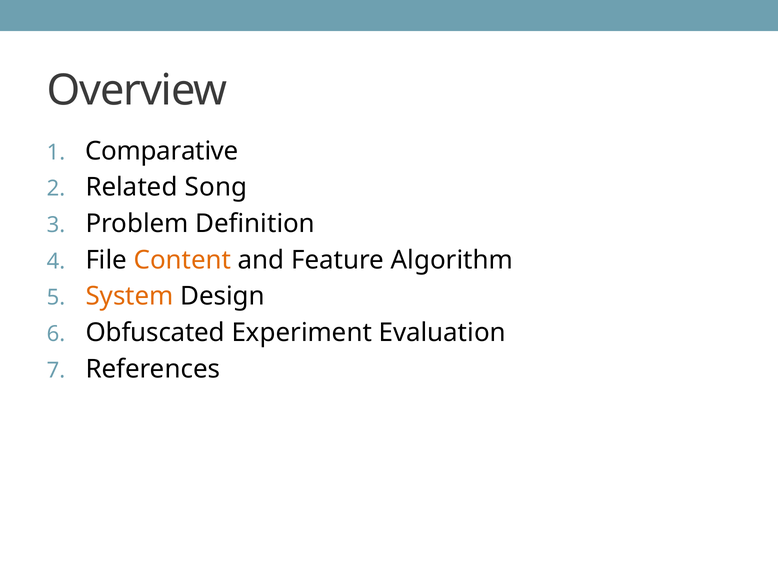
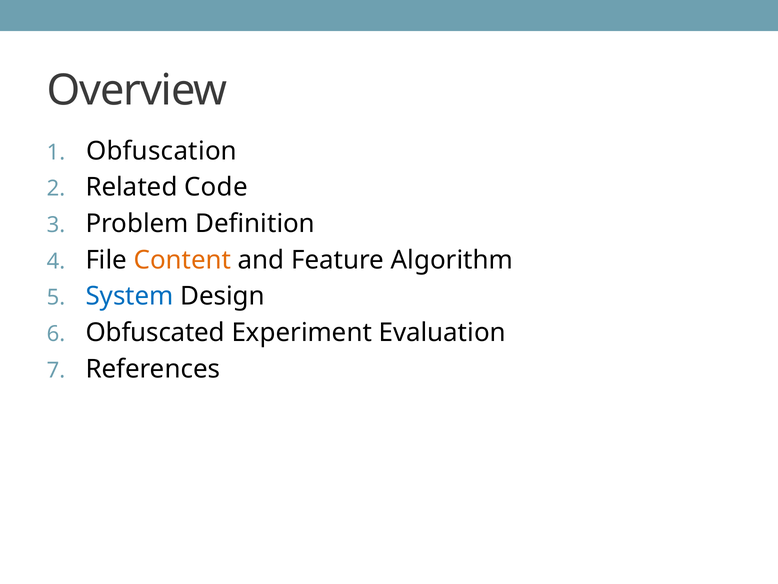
Comparative: Comparative -> Obfuscation
Song: Song -> Code
System colour: orange -> blue
